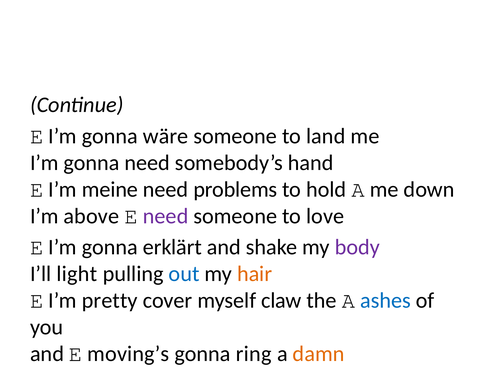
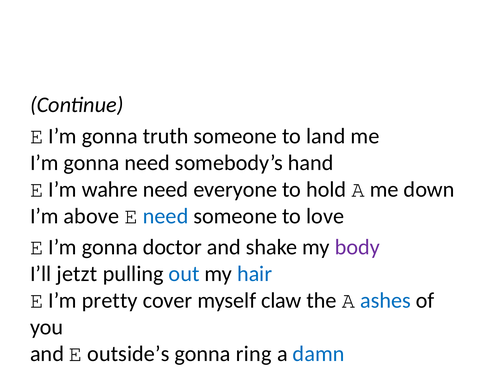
wäre: wäre -> truth
meine: meine -> wahre
problems: problems -> everyone
need at (166, 216) colour: purple -> blue
erklärt: erklärt -> doctor
light: light -> jetzt
hair colour: orange -> blue
moving’s: moving’s -> outside’s
damn colour: orange -> blue
